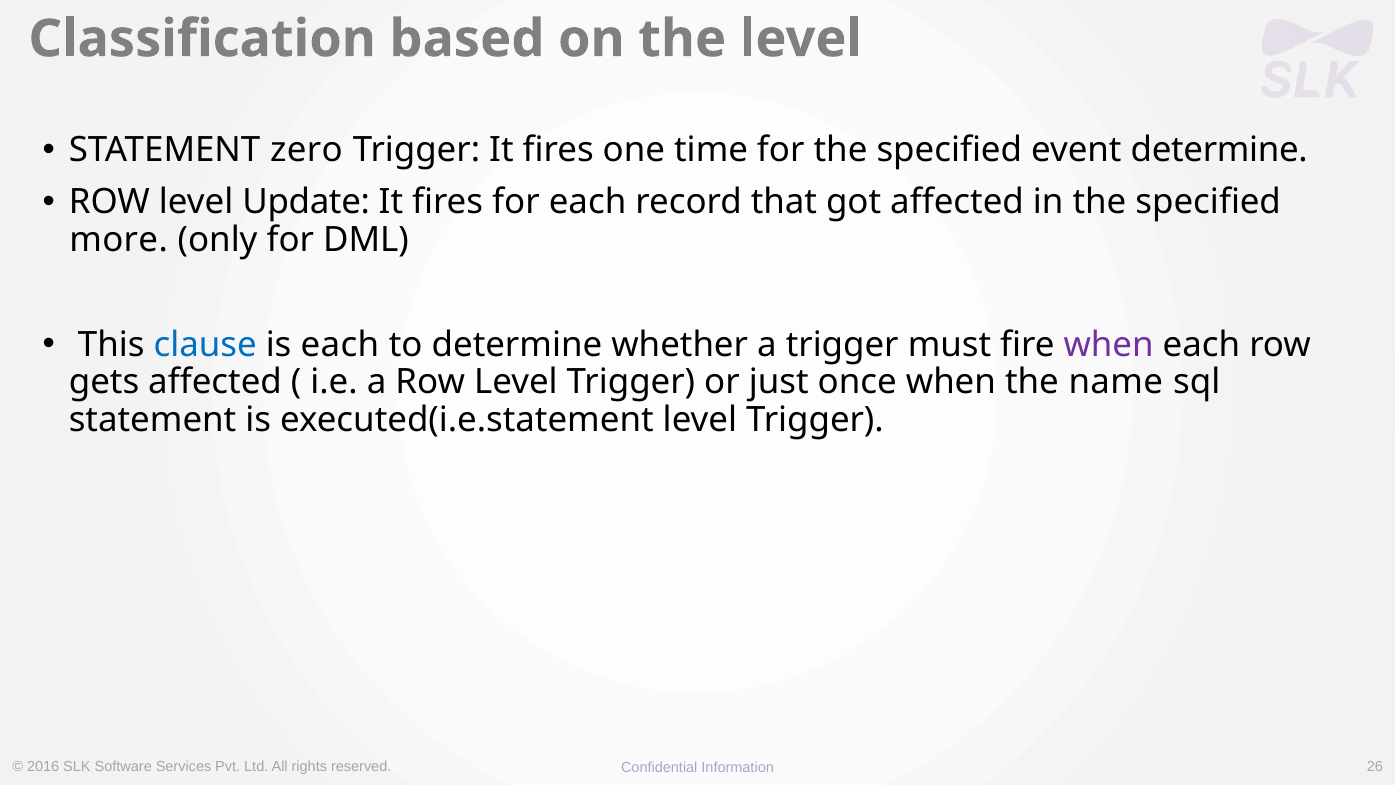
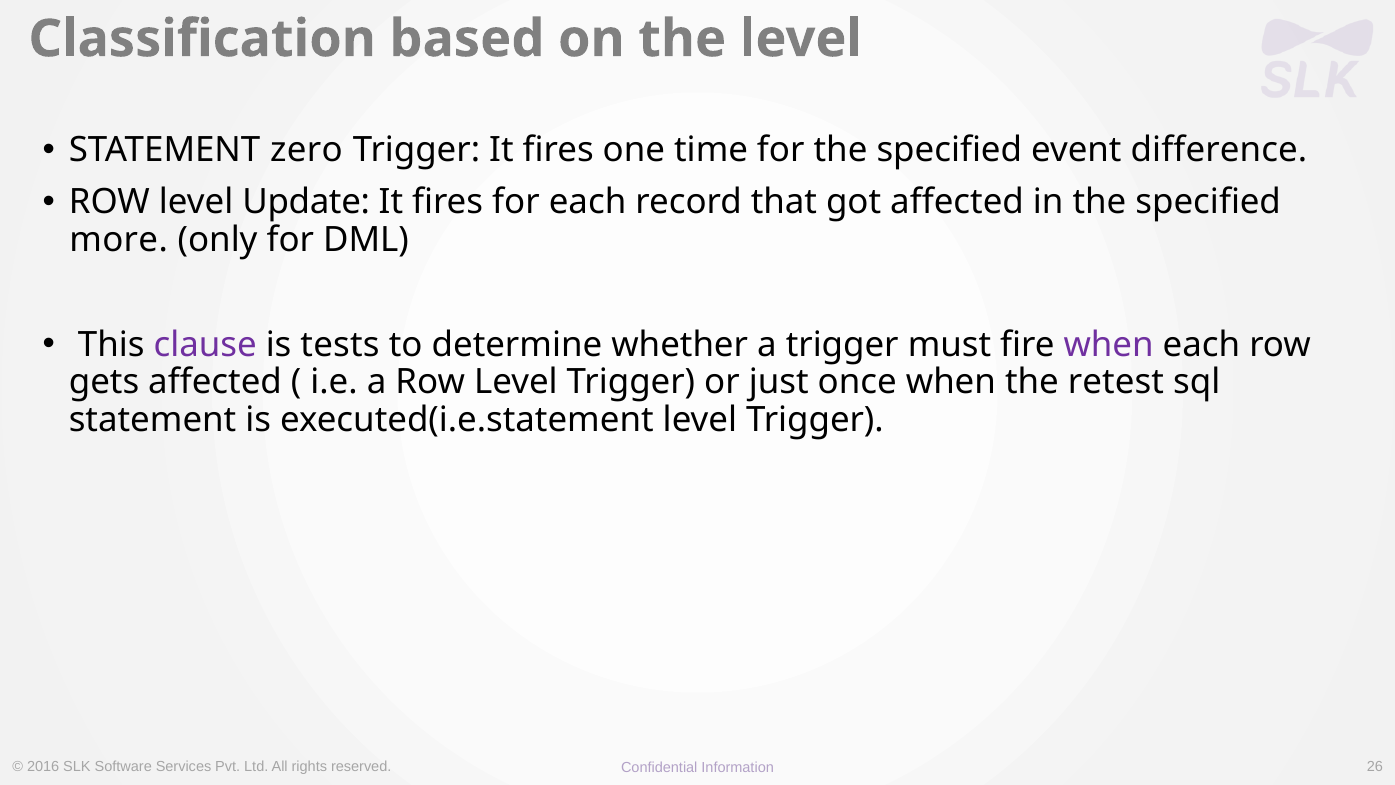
event determine: determine -> difference
clause colour: blue -> purple
is each: each -> tests
name: name -> retest
